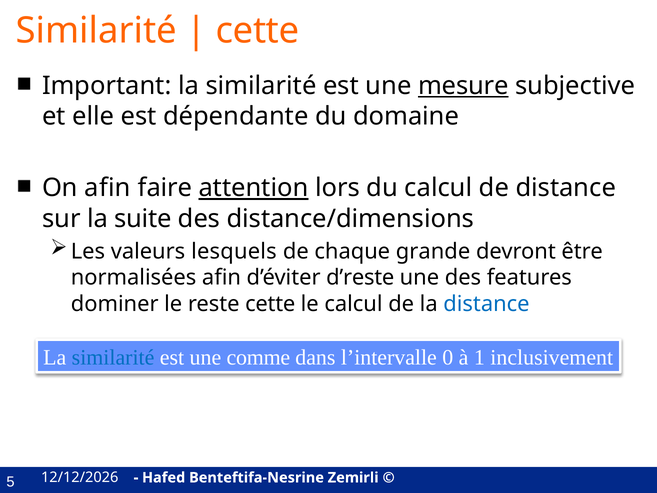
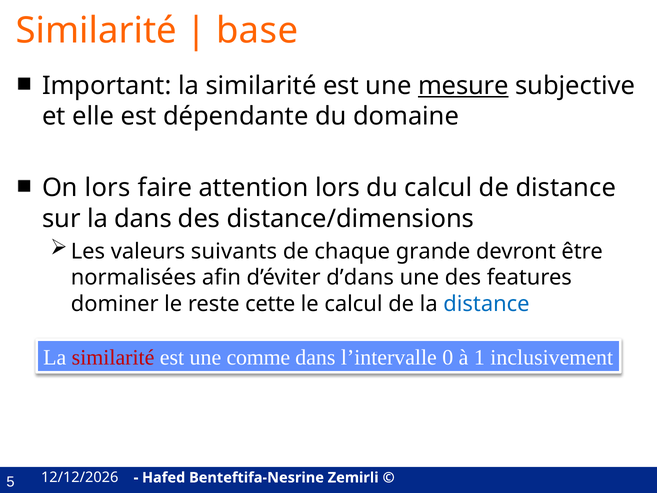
cette at (257, 31): cette -> base
On afin: afin -> lors
attention underline: present -> none
la suite: suite -> dans
lesquels: lesquels -> suivants
d’reste: d’reste -> d’dans
similarité at (113, 357) colour: blue -> red
